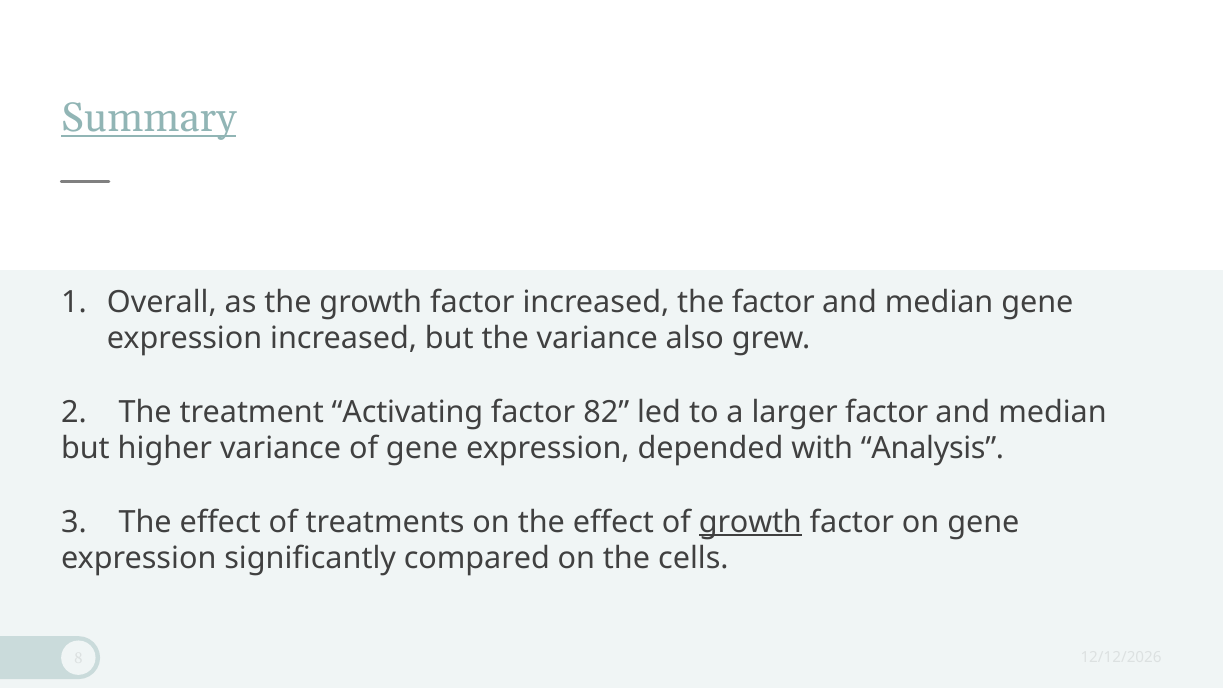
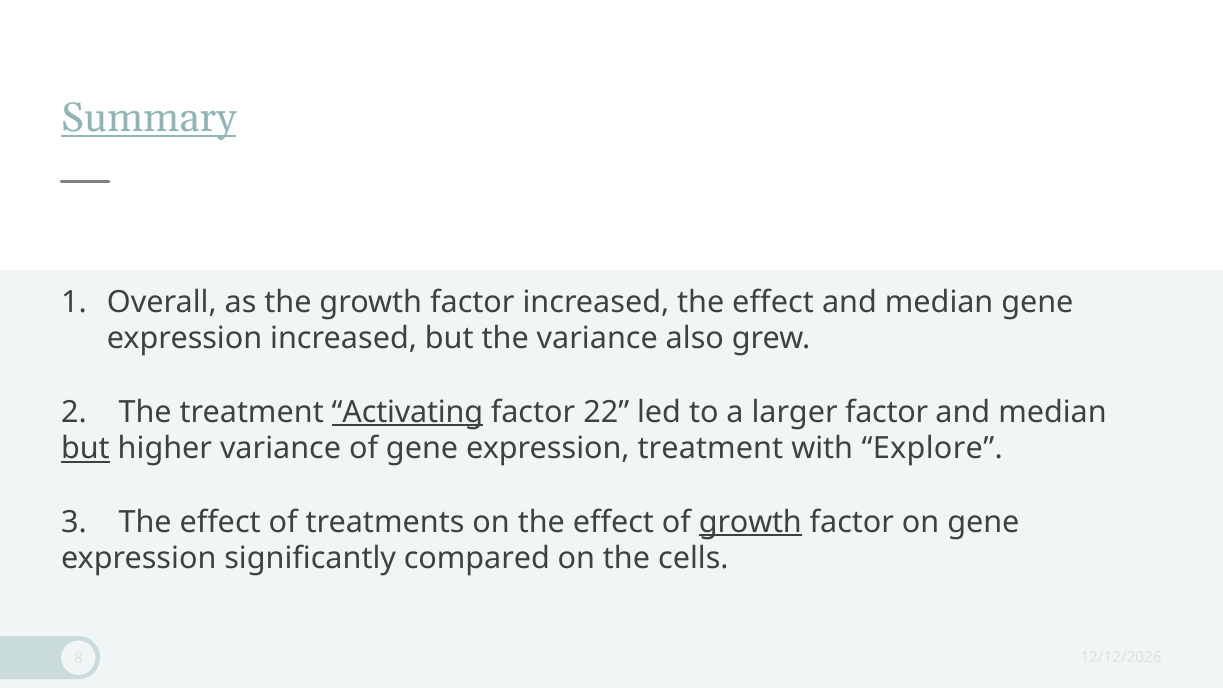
increased the factor: factor -> effect
Activating underline: none -> present
82: 82 -> 22
but at (85, 449) underline: none -> present
expression depended: depended -> treatment
Analysis: Analysis -> Explore
